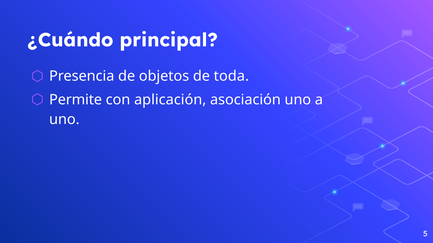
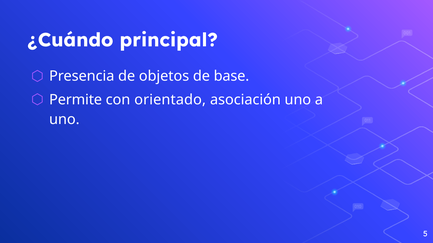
toda: toda -> base
aplicación: aplicación -> orientado
